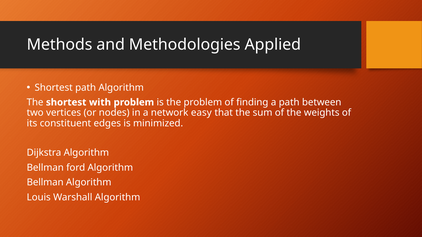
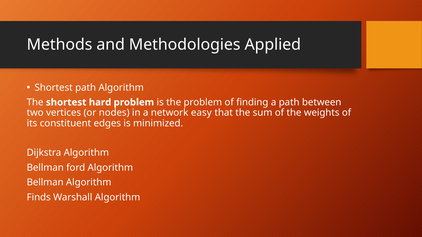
with: with -> hard
Louis: Louis -> Finds
